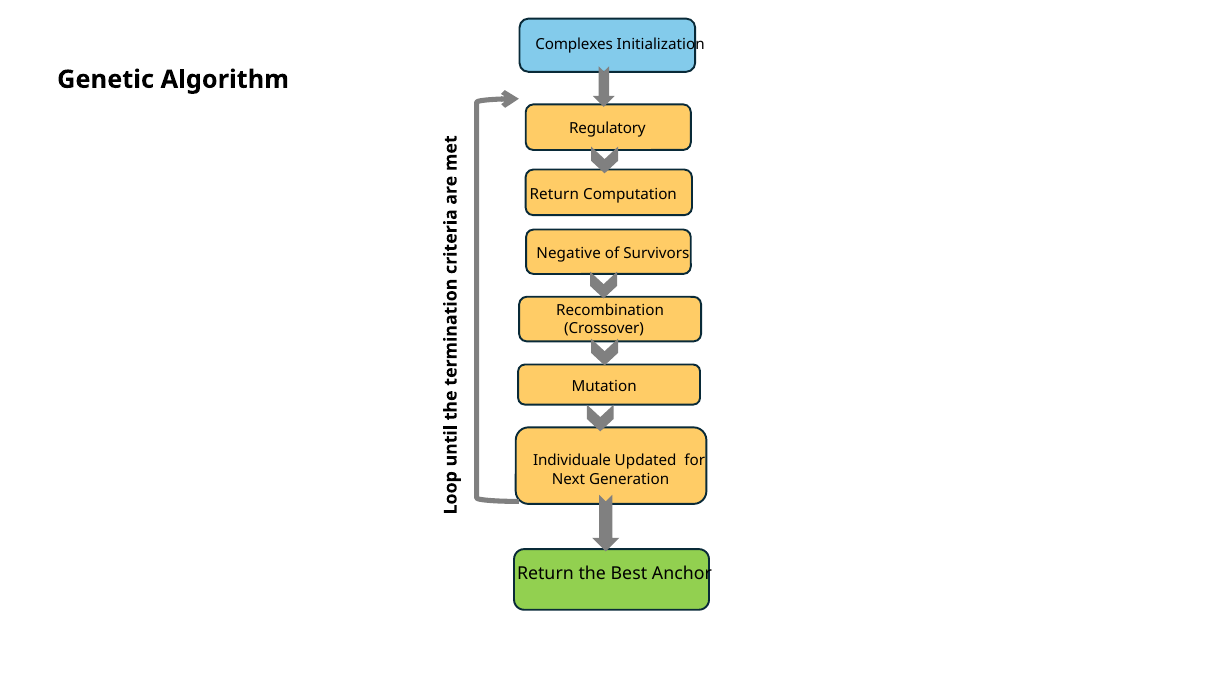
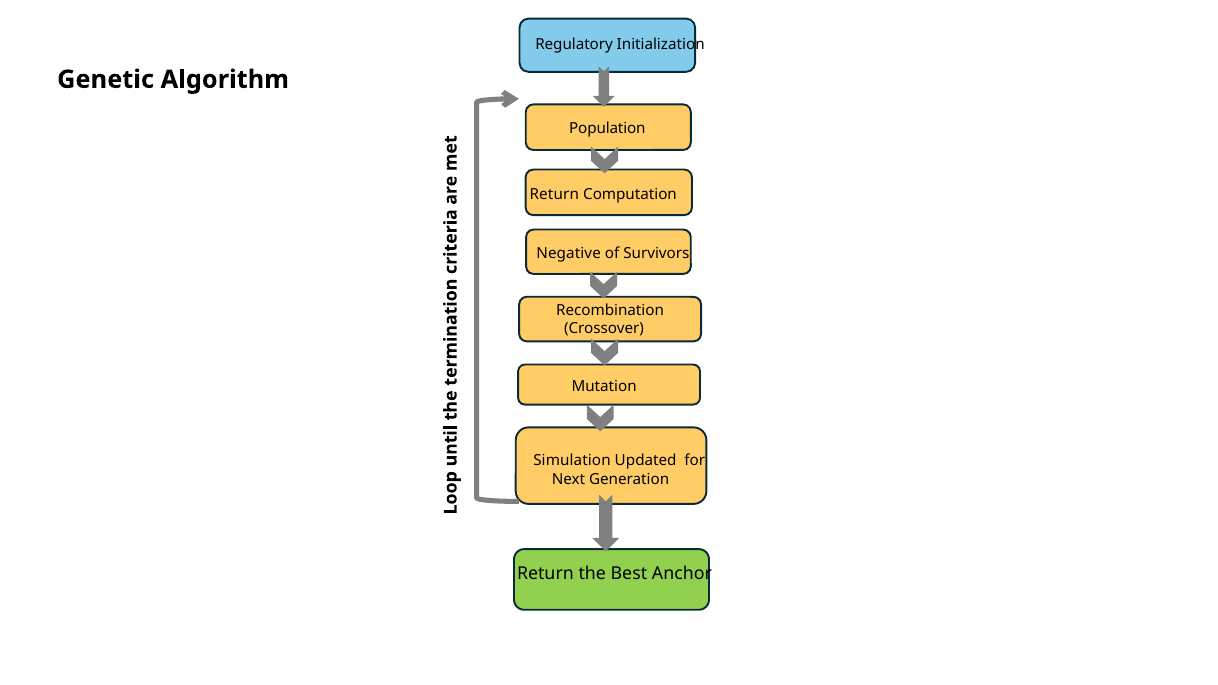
Complexes: Complexes -> Regulatory
Regulatory: Regulatory -> Population
Individuale: Individuale -> Simulation
